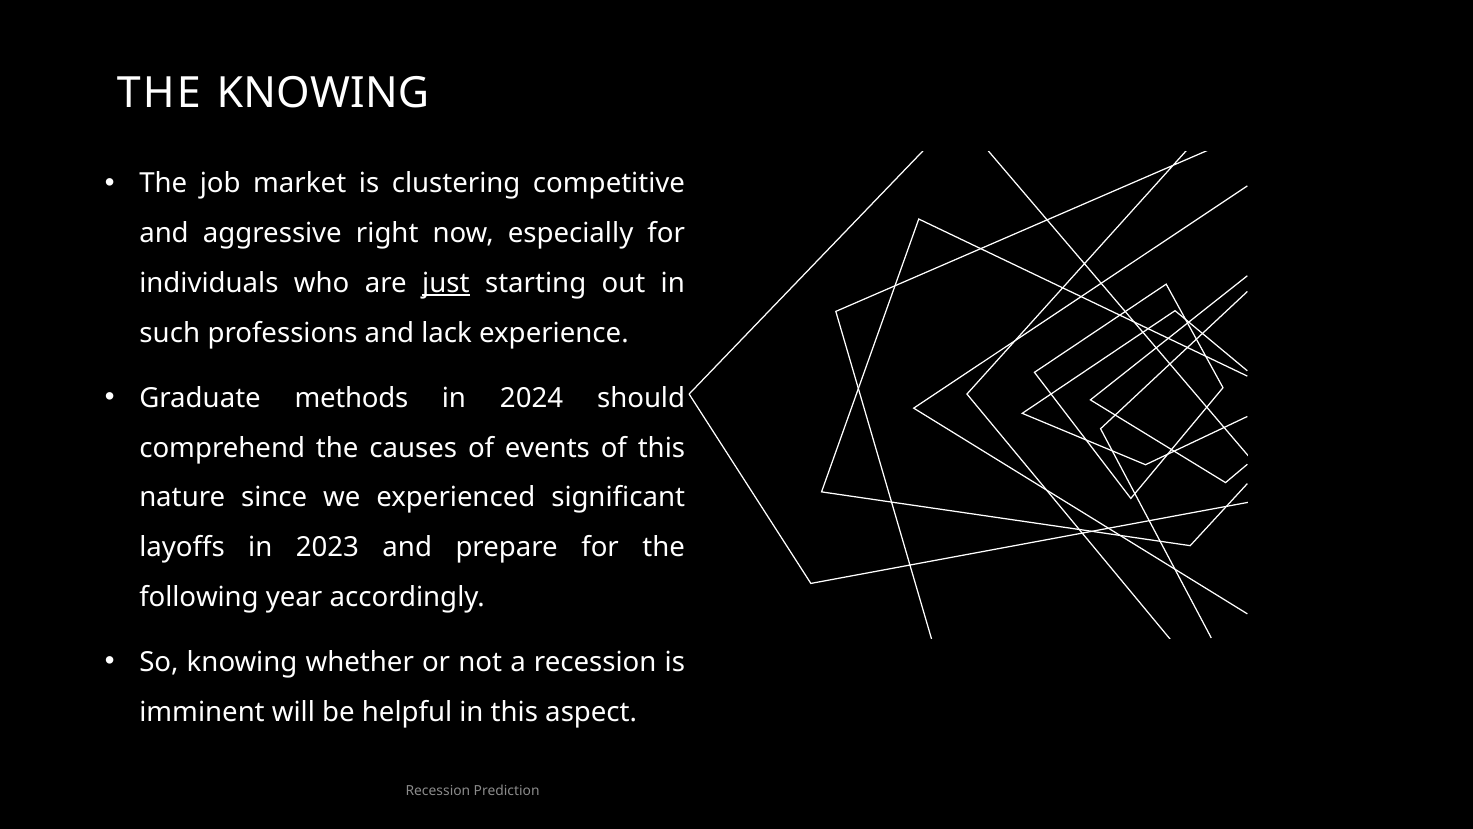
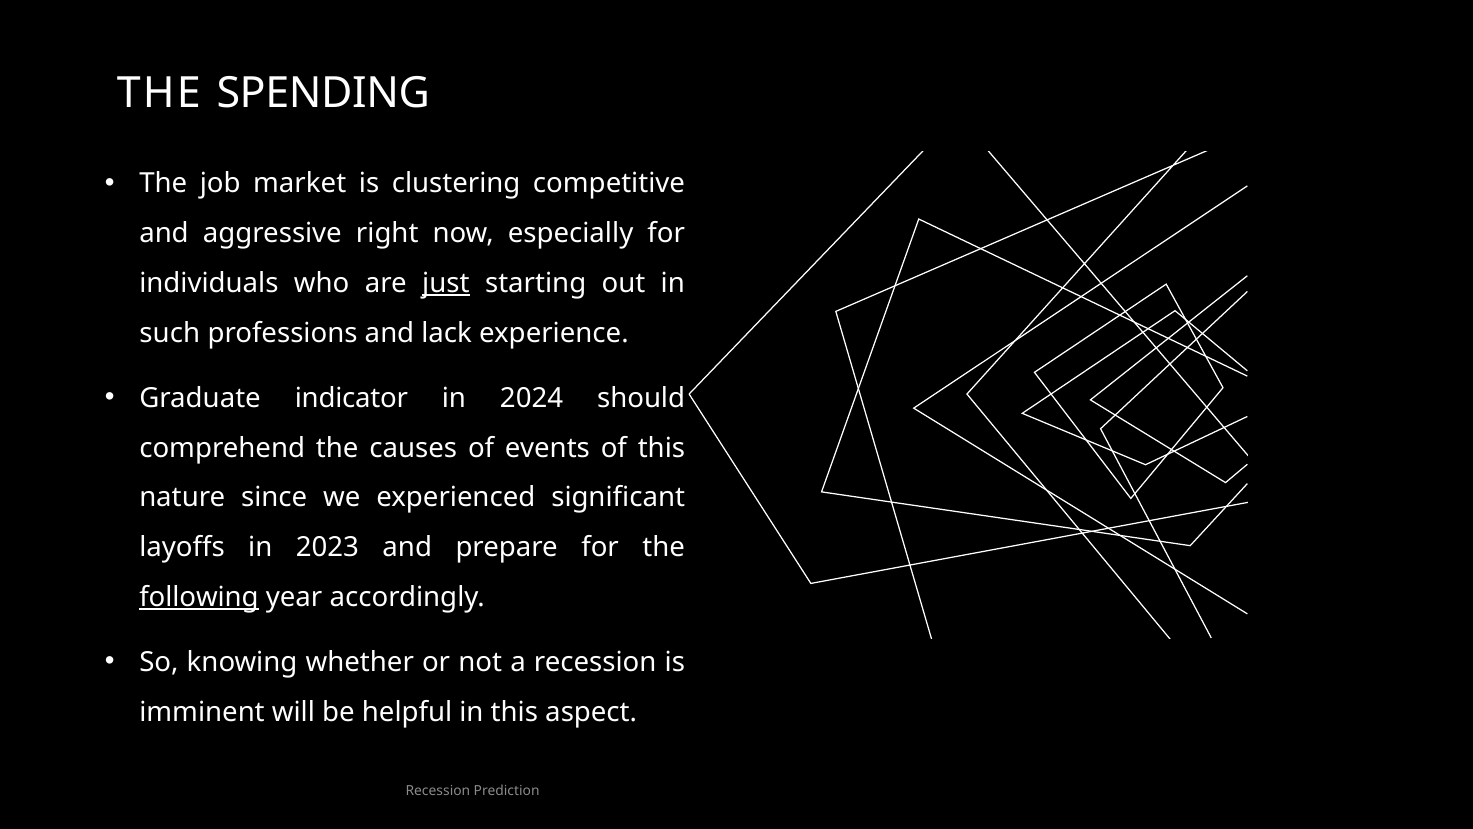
THE KNOWING: KNOWING -> SPENDING
methods: methods -> indicator
following underline: none -> present
